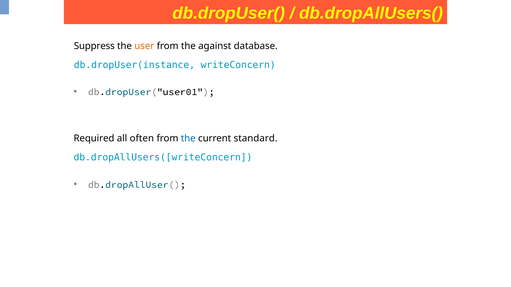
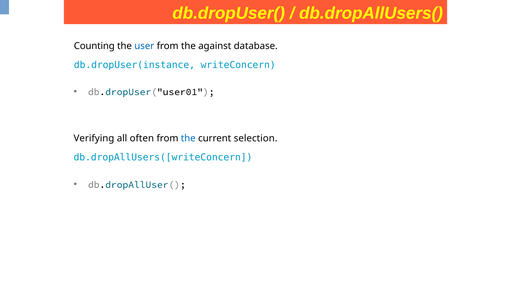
Suppress: Suppress -> Counting
user colour: orange -> blue
Required: Required -> Verifying
standard: standard -> selection
